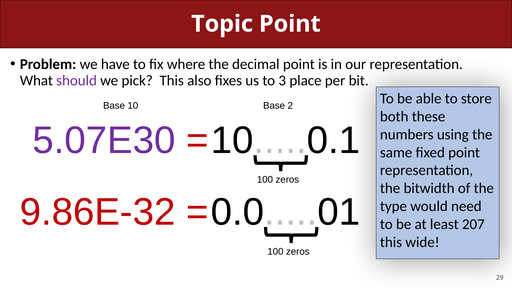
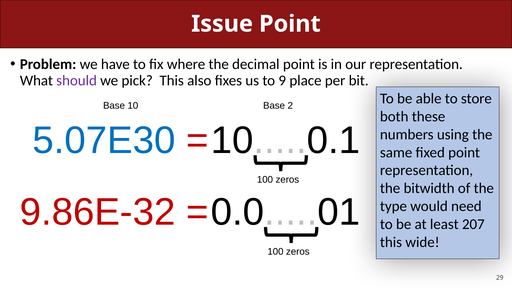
Topic: Topic -> Issue
3: 3 -> 9
5.07E30 colour: purple -> blue
